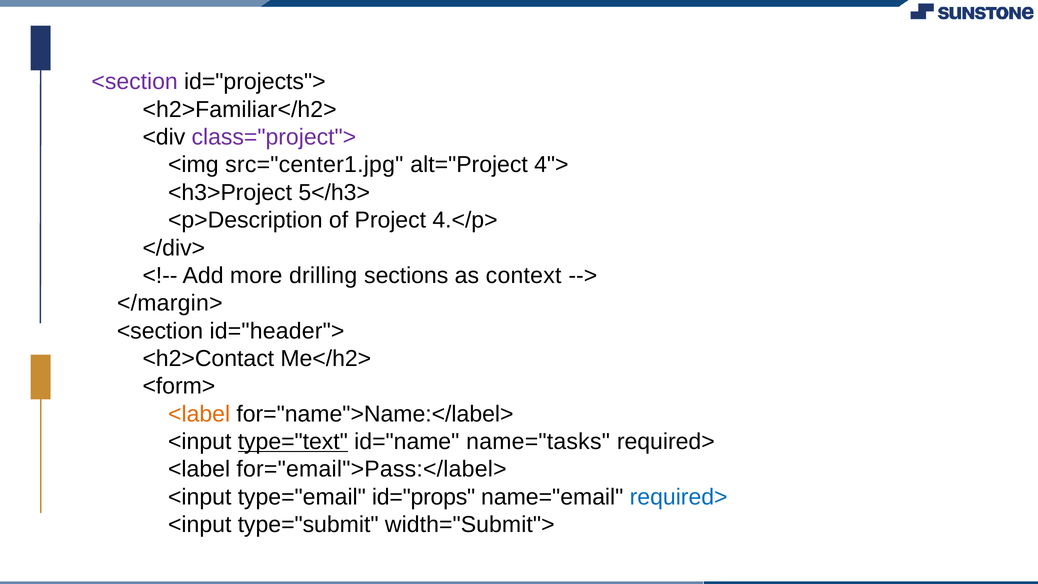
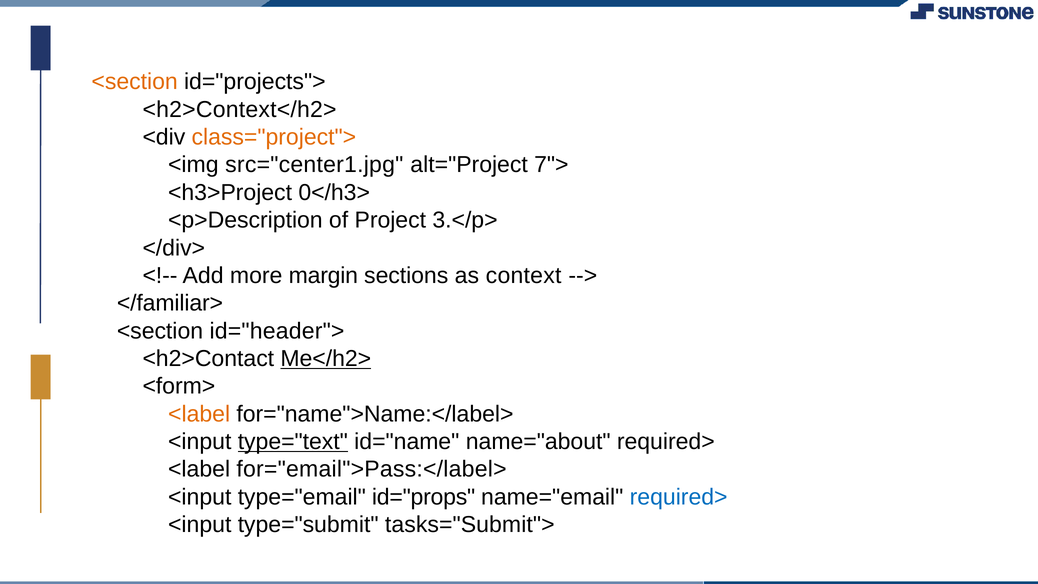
<section at (135, 82) colour: purple -> orange
<h2>Familiar</h2>: <h2>Familiar</h2> -> <h2>Context</h2>
class="project"> colour: purple -> orange
4">: 4"> -> 7">
5</h3>: 5</h3> -> 0</h3>
4.</p>: 4.</p> -> 3.</p>
drilling: drilling -> margin
</margin>: </margin> -> </familiar>
Me</h2> underline: none -> present
name="tasks: name="tasks -> name="about
width="Submit">: width="Submit"> -> tasks="Submit">
